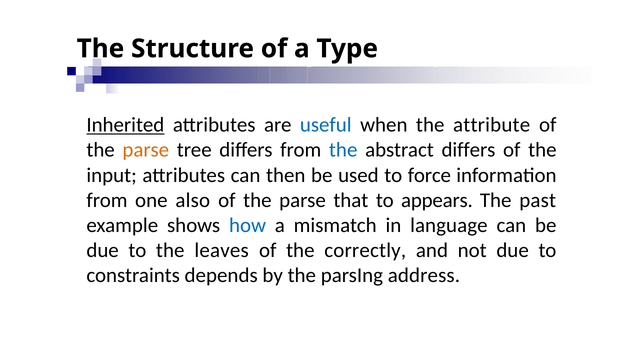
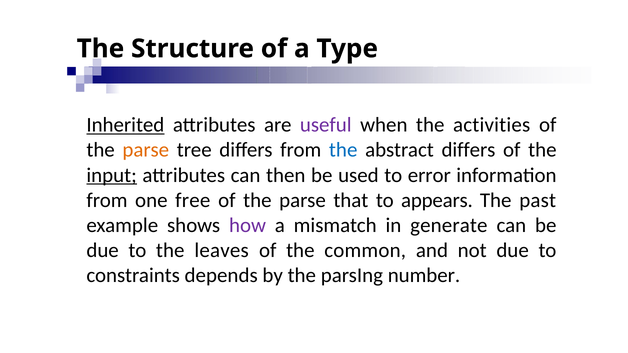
useful colour: blue -> purple
attribute: attribute -> activities
input underline: none -> present
force: force -> error
also: also -> free
how colour: blue -> purple
language: language -> generate
correctly: correctly -> common
address: address -> number
